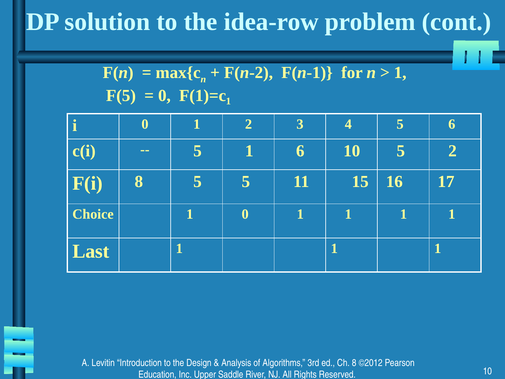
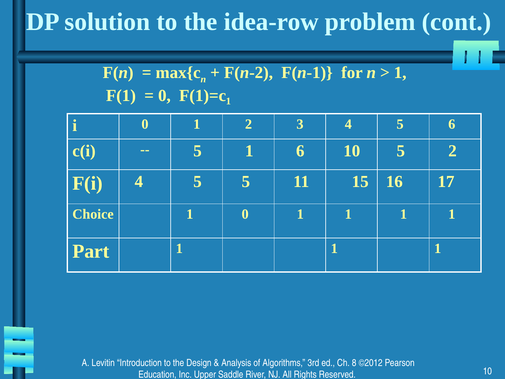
F(5: F(5 -> F(1
F(i 8: 8 -> 4
Last: Last -> Part
